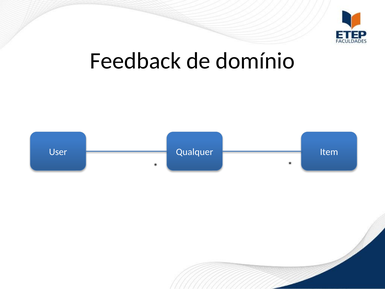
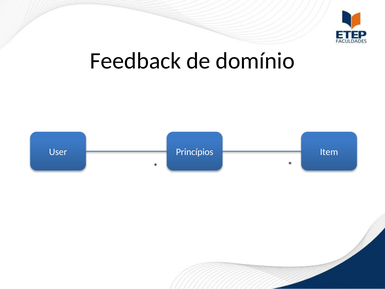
Qualquer: Qualquer -> Princípios
